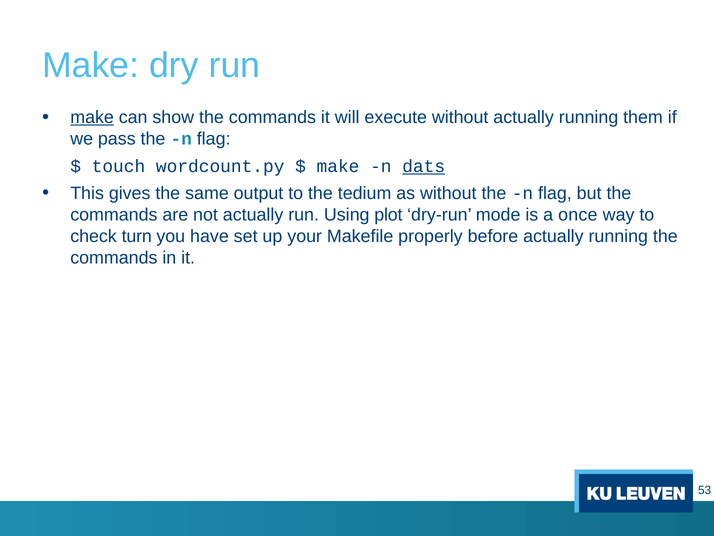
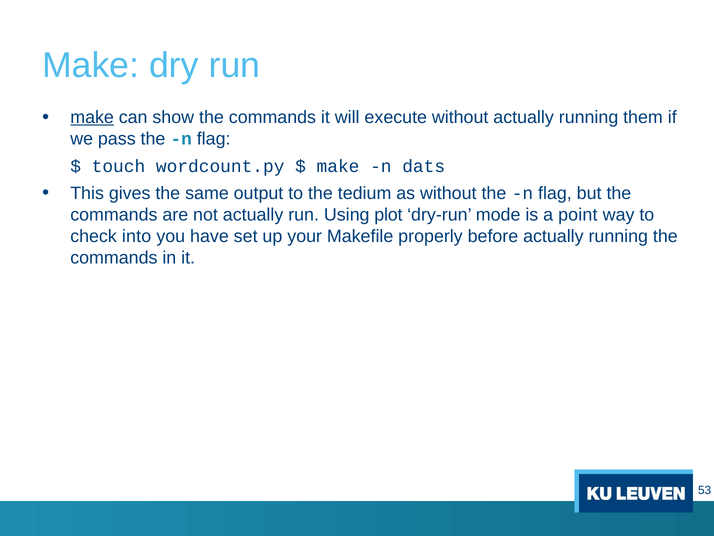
dats underline: present -> none
once: once -> point
turn: turn -> into
